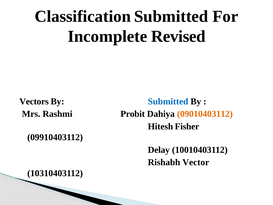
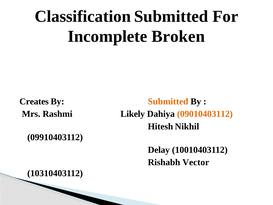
Revised: Revised -> Broken
Vectors: Vectors -> Creates
Submitted at (168, 101) colour: blue -> orange
Probit: Probit -> Likely
Fisher: Fisher -> Nikhil
